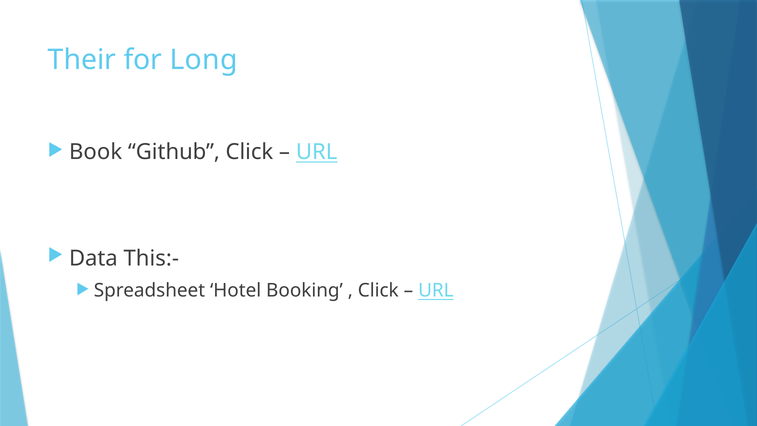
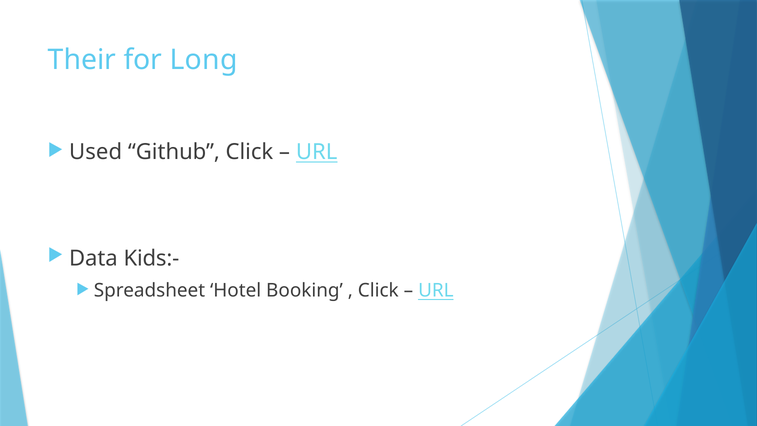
Book: Book -> Used
This:-: This:- -> Kids:-
